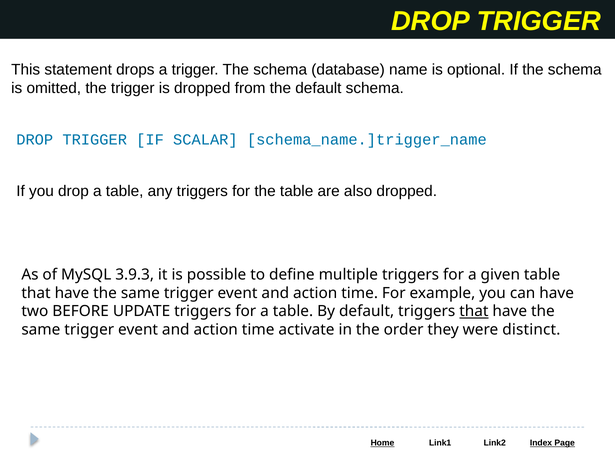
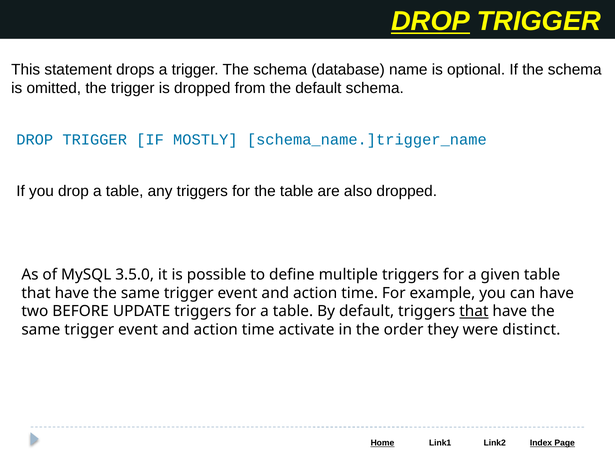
DROP at (431, 21) underline: none -> present
SCALAR: SCALAR -> MOSTLY
3.9.3: 3.9.3 -> 3.5.0
